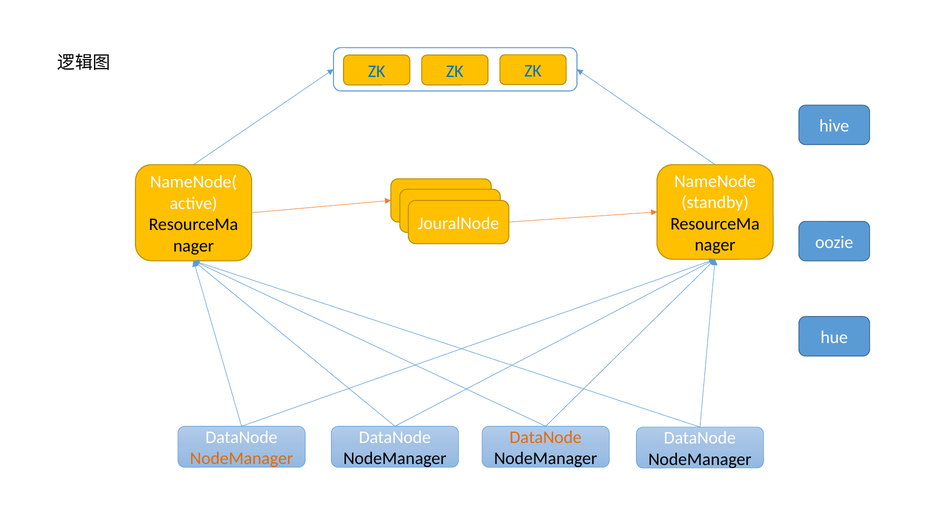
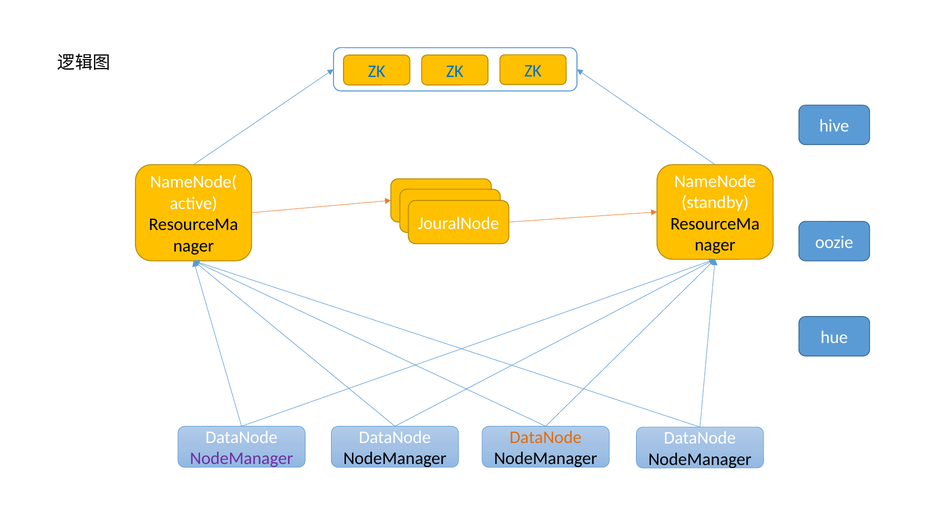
NodeManager at (241, 458) colour: orange -> purple
